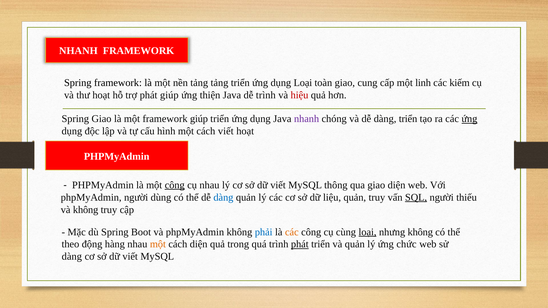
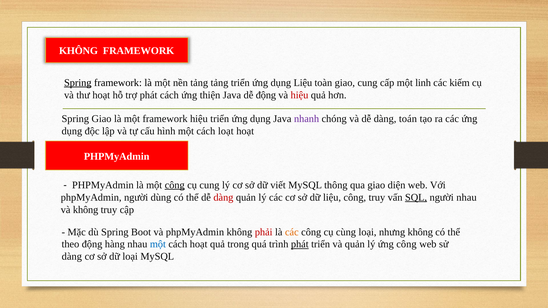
NHANH at (78, 51): NHANH -> KHÔNG
Spring at (78, 83) underline: none -> present
dụng Loại: Loại -> Liệu
phát giúp: giúp -> cách
dễ trình: trình -> động
framework giúp: giúp -> hiệu
dàng triển: triển -> toán
ứng at (469, 119) underline: present -> none
cách viết: viết -> loạt
cụ nhau: nhau -> cung
dàng at (223, 197) colour: blue -> red
liệu quản: quản -> công
người thiếu: thiếu -> nhau
phải colour: blue -> red
loại at (368, 232) underline: present -> none
một at (158, 244) colour: orange -> blue
cách diện: diện -> hoạt
ứng chức: chức -> công
viết at (130, 257): viết -> loại
